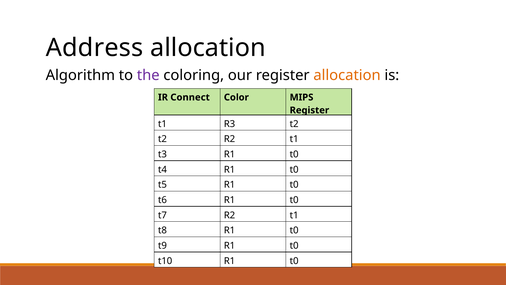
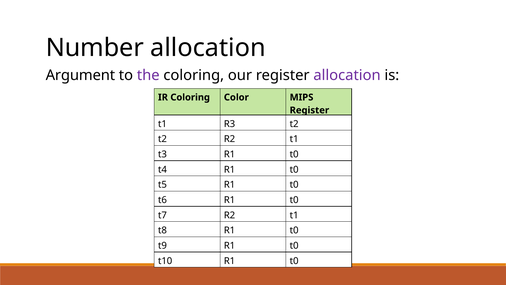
Address: Address -> Number
Algorithm: Algorithm -> Argument
allocation at (347, 75) colour: orange -> purple
IR Connect: Connect -> Coloring
